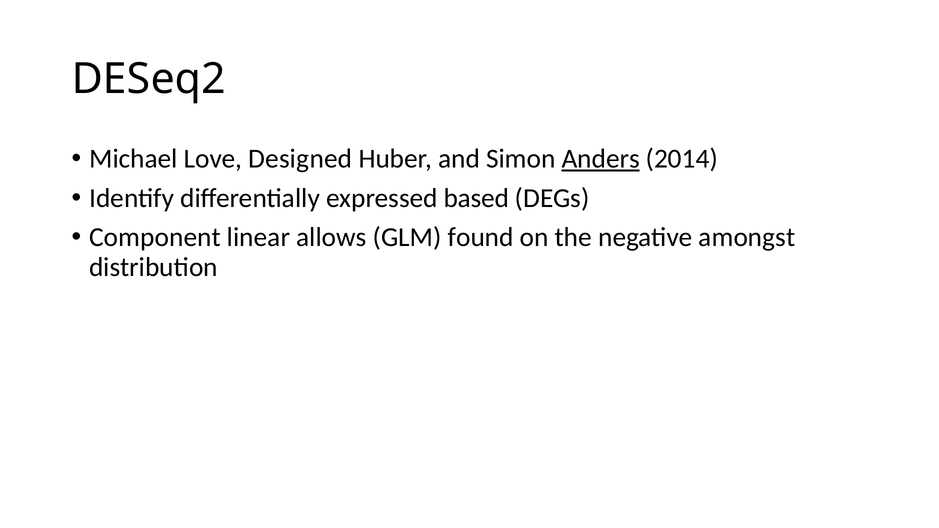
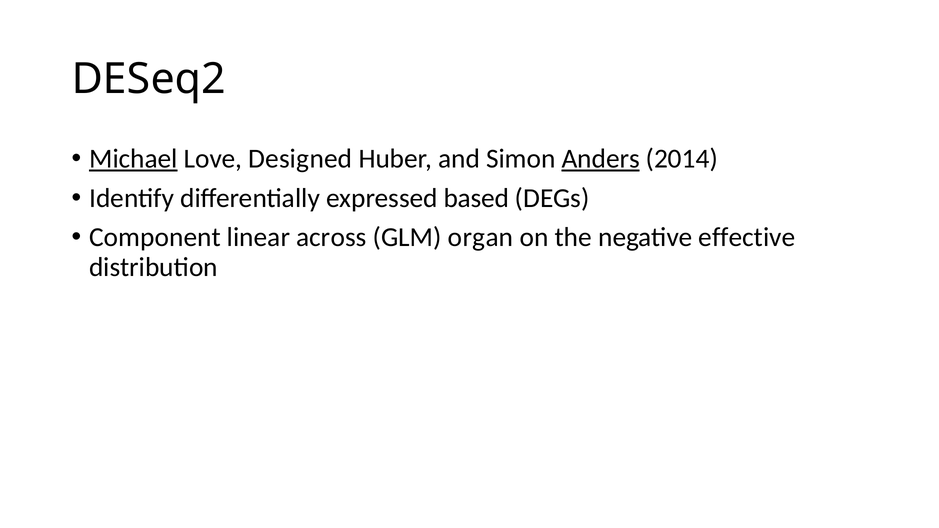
Michael underline: none -> present
allows: allows -> across
found: found -> organ
amongst: amongst -> effective
